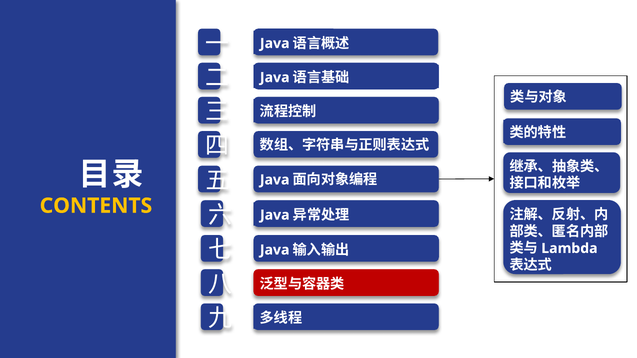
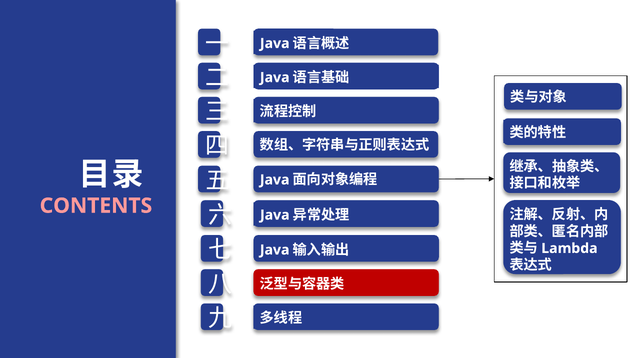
CONTENTS colour: yellow -> pink
